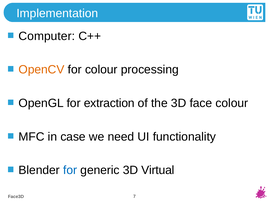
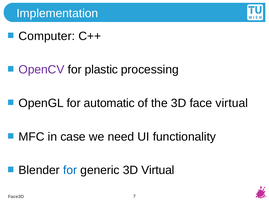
OpenCV colour: orange -> purple
for colour: colour -> plastic
extraction: extraction -> automatic
face colour: colour -> virtual
